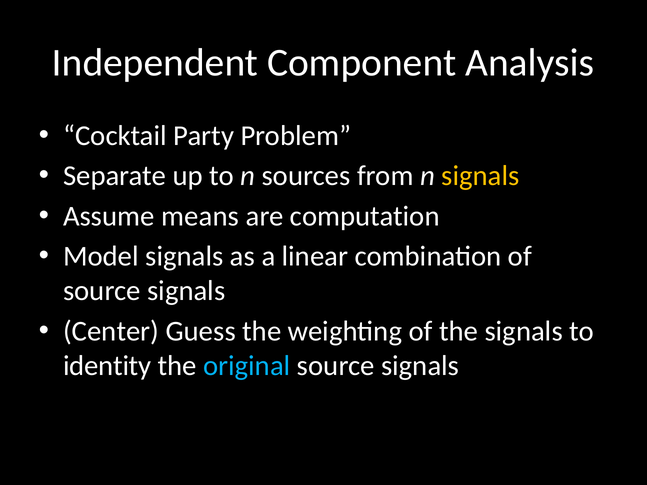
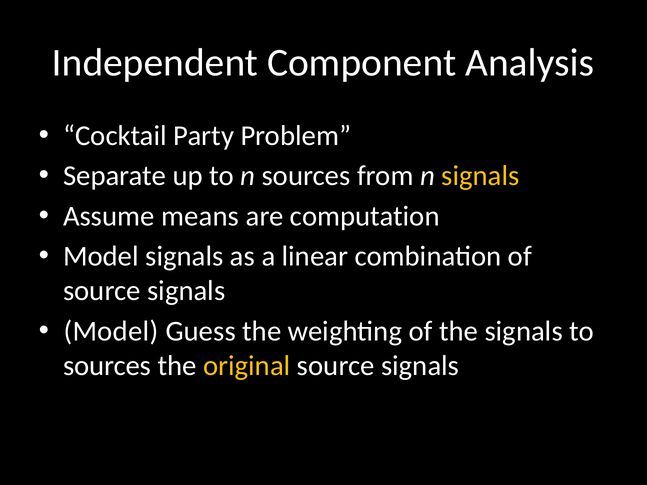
Center at (111, 331): Center -> Model
identity at (107, 366): identity -> sources
original colour: light blue -> yellow
